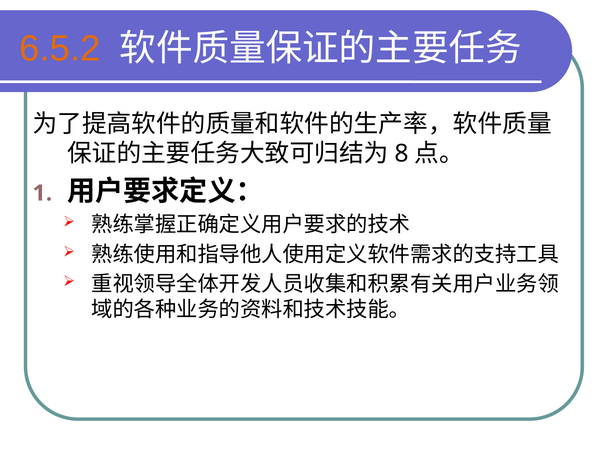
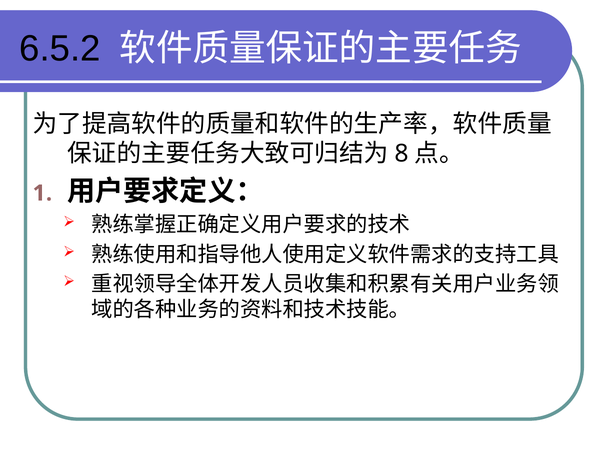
6.5.2 colour: orange -> black
